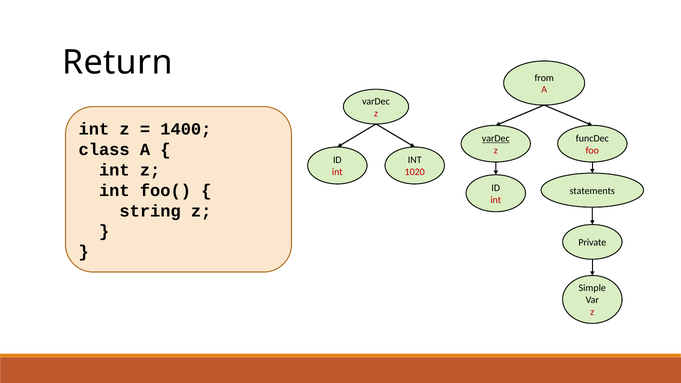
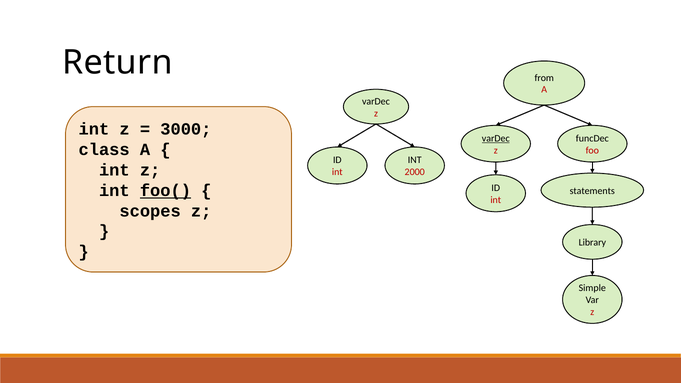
1400: 1400 -> 3000
1020: 1020 -> 2000
foo( underline: none -> present
string: string -> scopes
Private: Private -> Library
